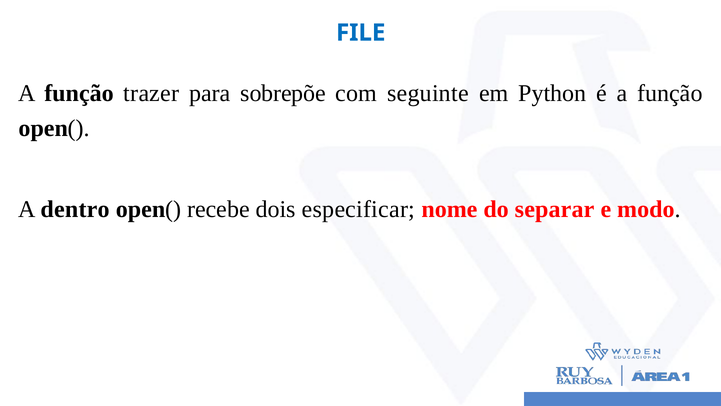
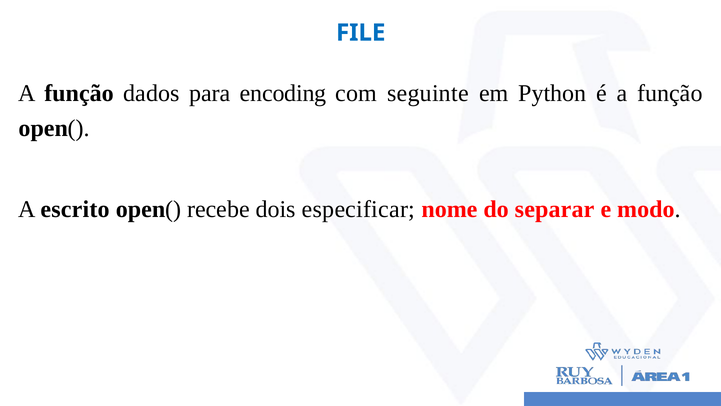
trazer: trazer -> dados
sobrepõe: sobrepõe -> encoding
dentro: dentro -> escrito
